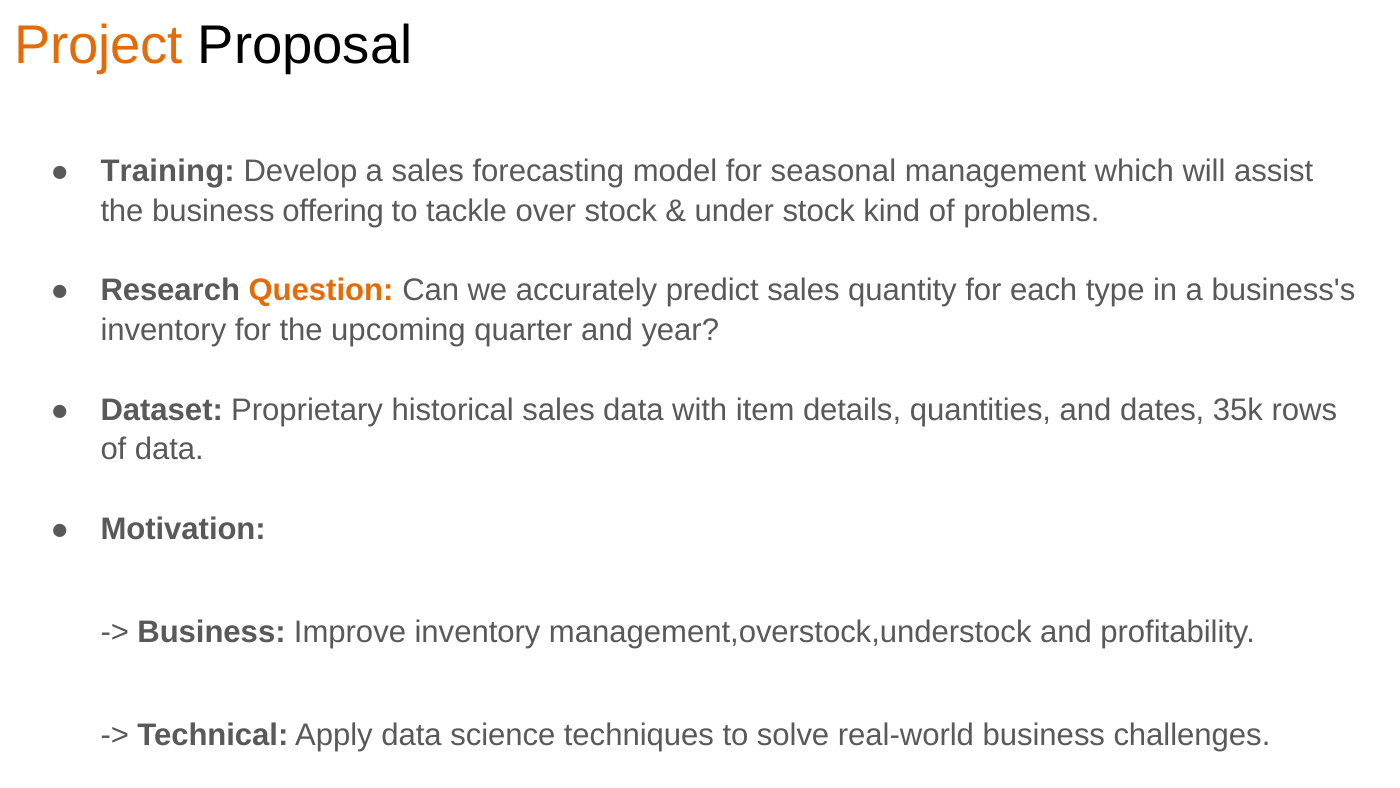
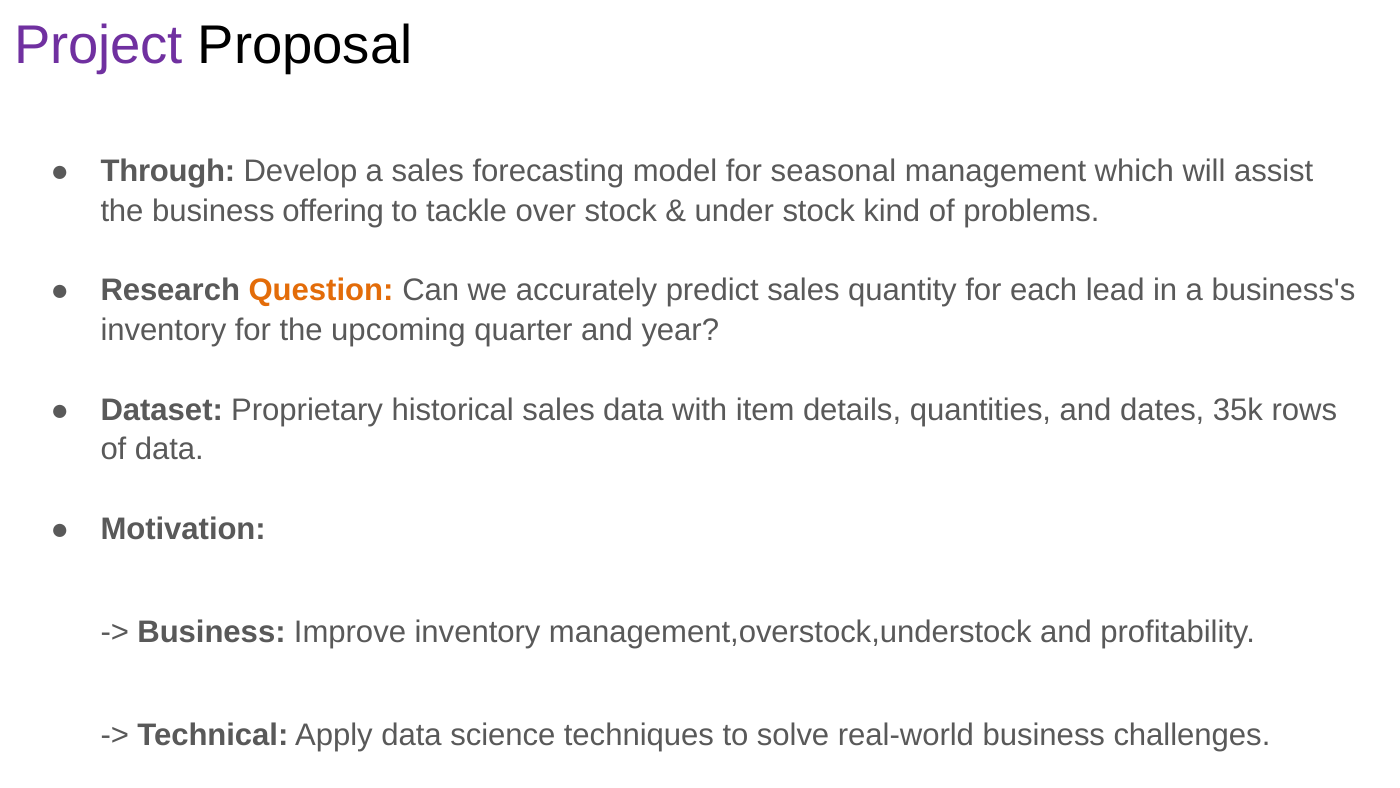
Project colour: orange -> purple
Training: Training -> Through
type: type -> lead
